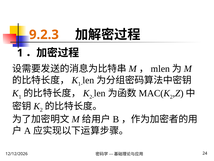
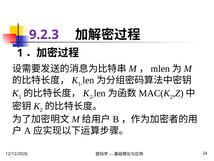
9.2.3 colour: orange -> purple
